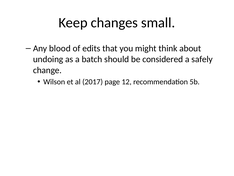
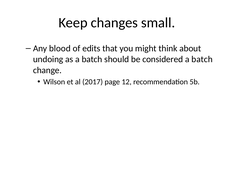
considered a safely: safely -> batch
